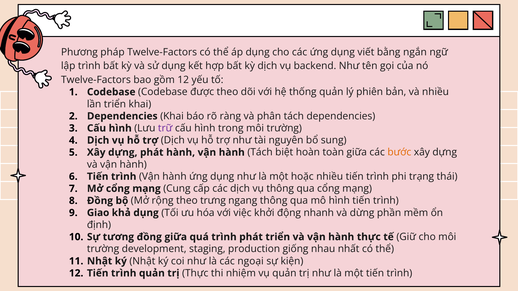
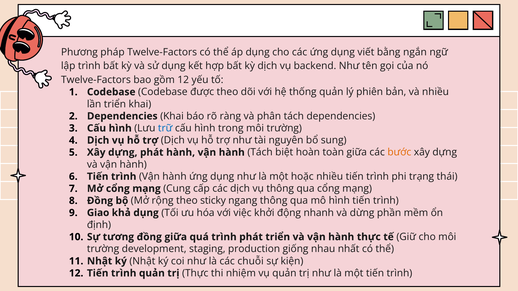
trữ colour: purple -> blue
trưng: trưng -> sticky
ngoại: ngoại -> chuỗi
